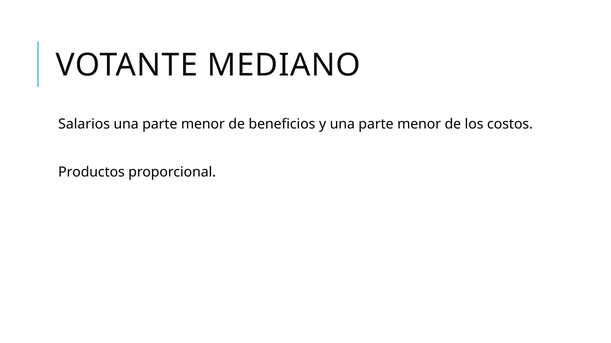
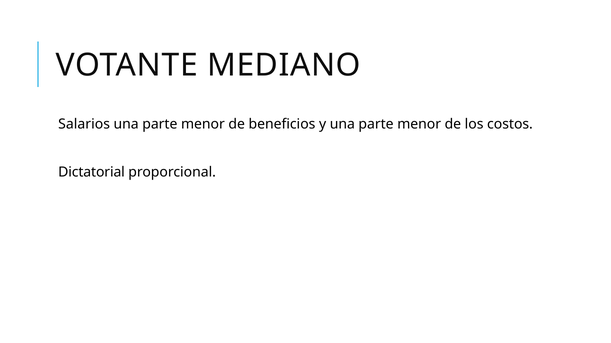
Productos: Productos -> Dictatorial
